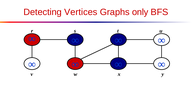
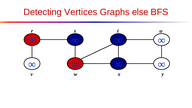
only: only -> else
